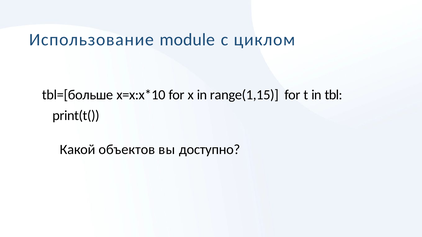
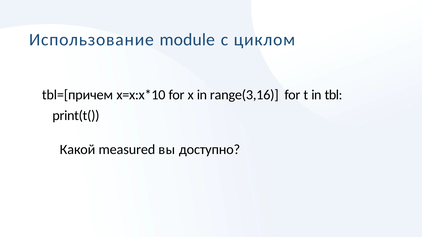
tbl=[больше: tbl=[больше -> tbl=[причем
range(1,15: range(1,15 -> range(3,16
объектов: объектов -> measured
